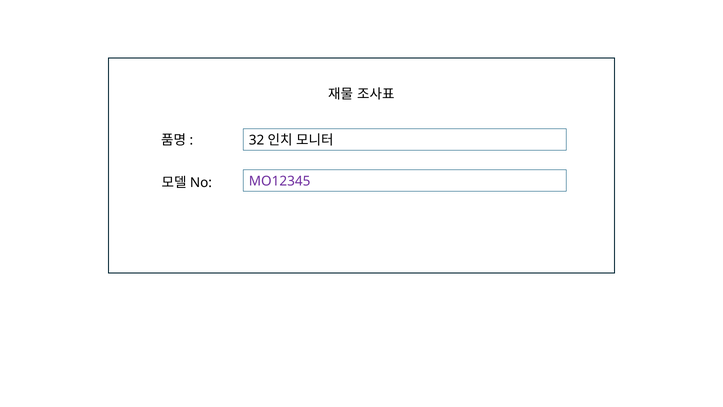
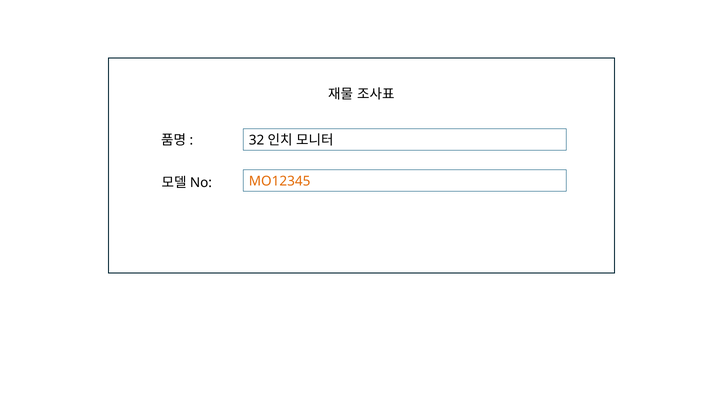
MO12345 colour: purple -> orange
